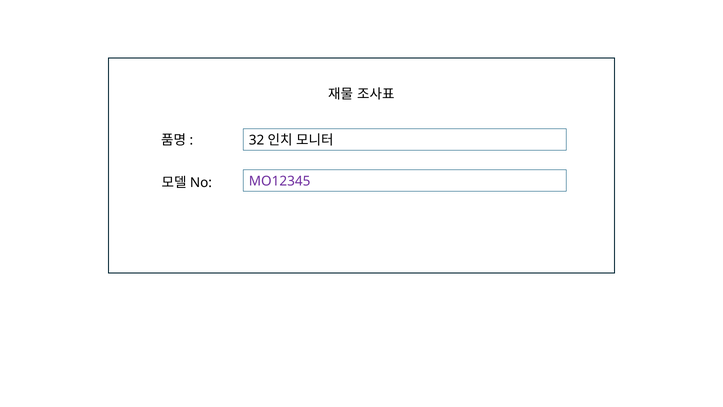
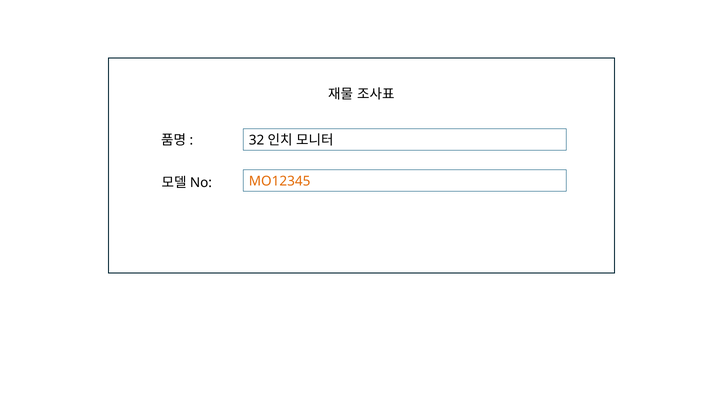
MO12345 colour: purple -> orange
